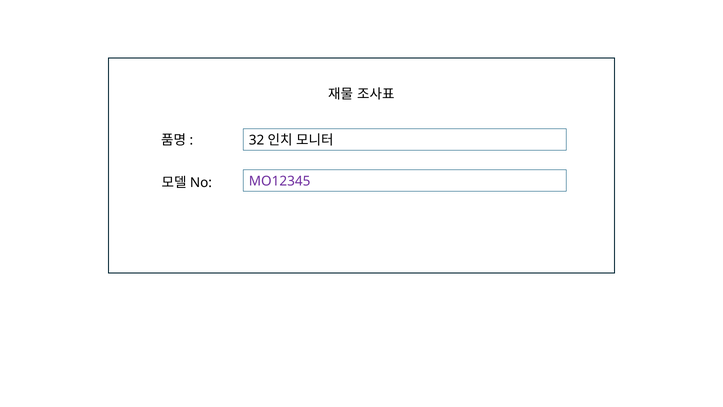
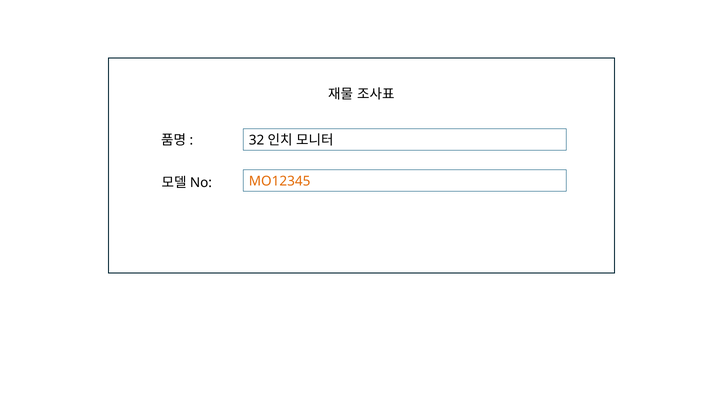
MO12345 colour: purple -> orange
